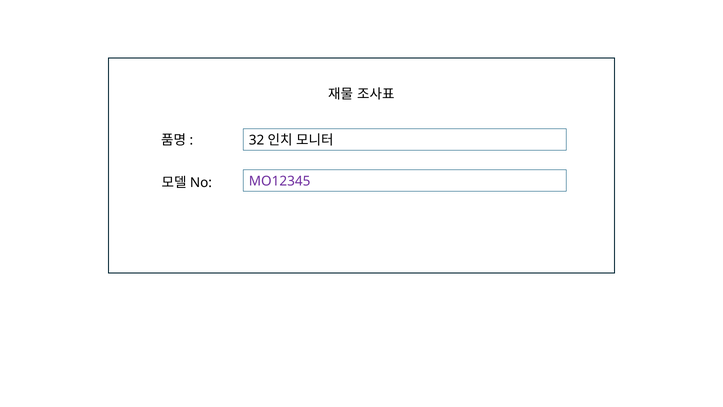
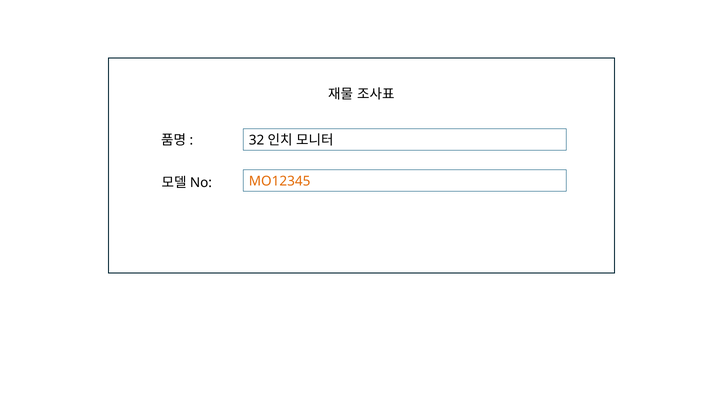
MO12345 colour: purple -> orange
